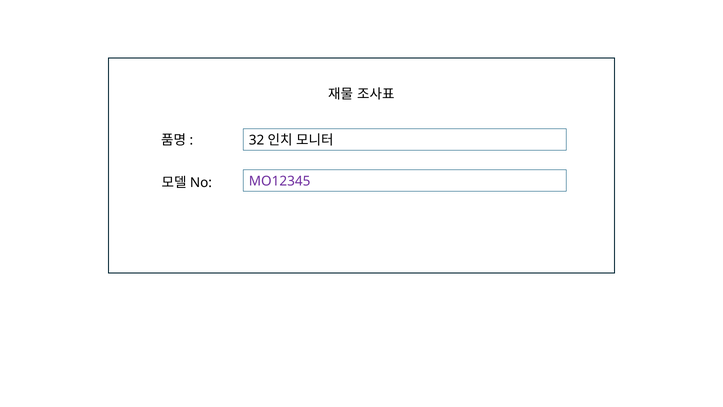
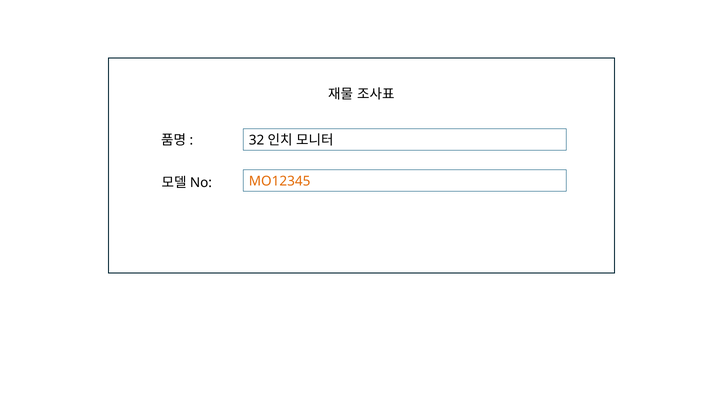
MO12345 colour: purple -> orange
